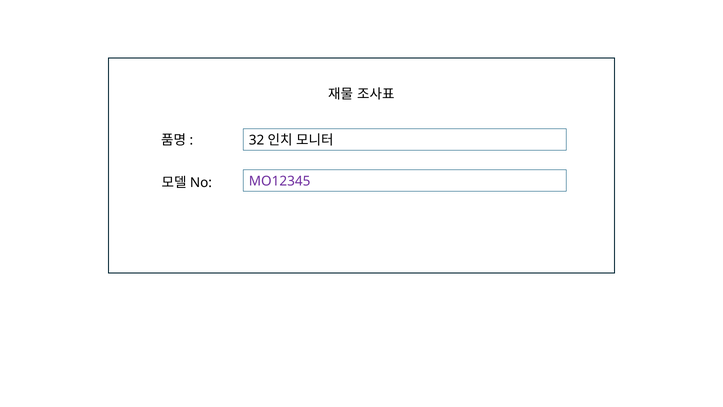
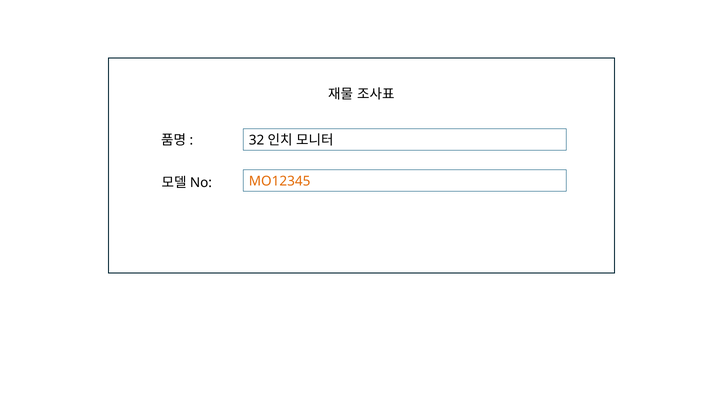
MO12345 colour: purple -> orange
